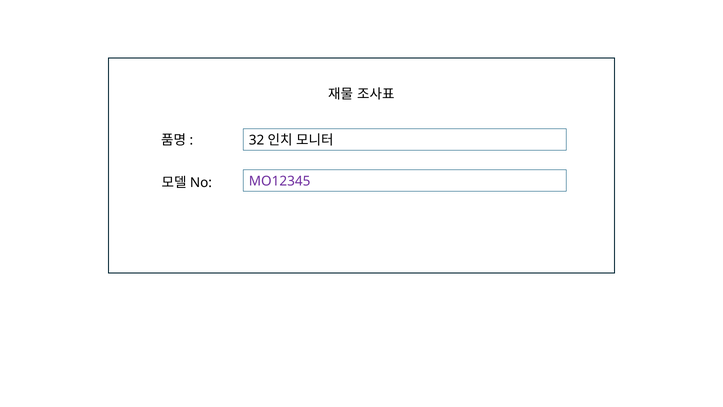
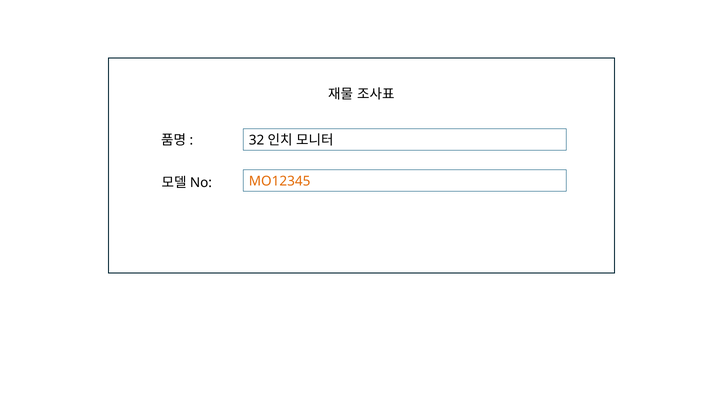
MO12345 colour: purple -> orange
